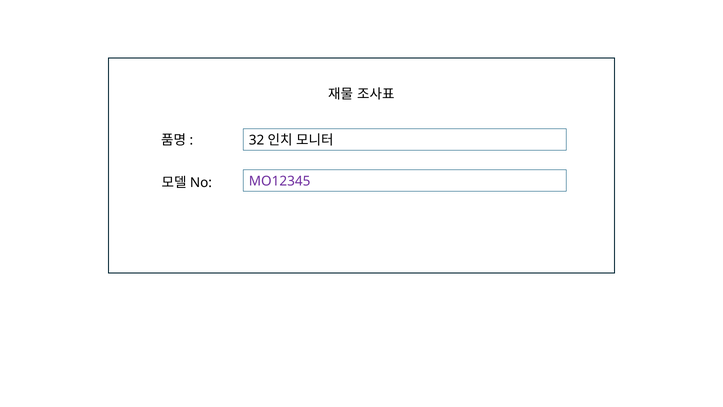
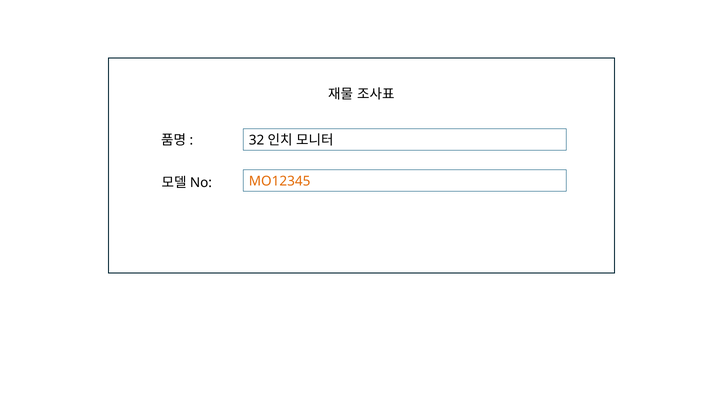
MO12345 colour: purple -> orange
